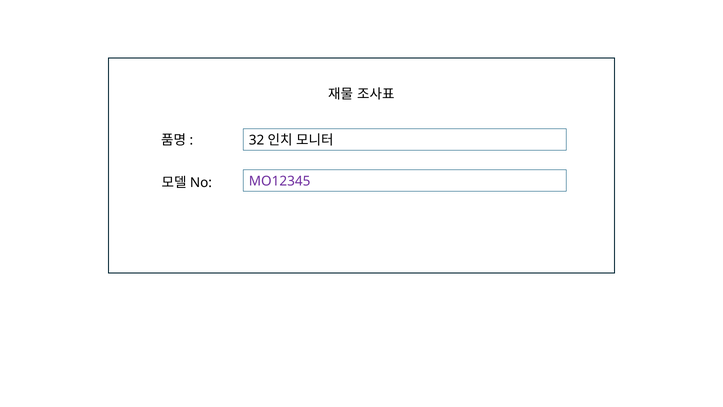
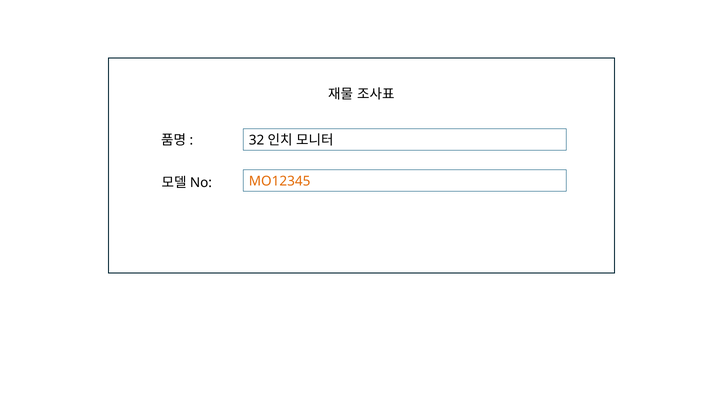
MO12345 colour: purple -> orange
